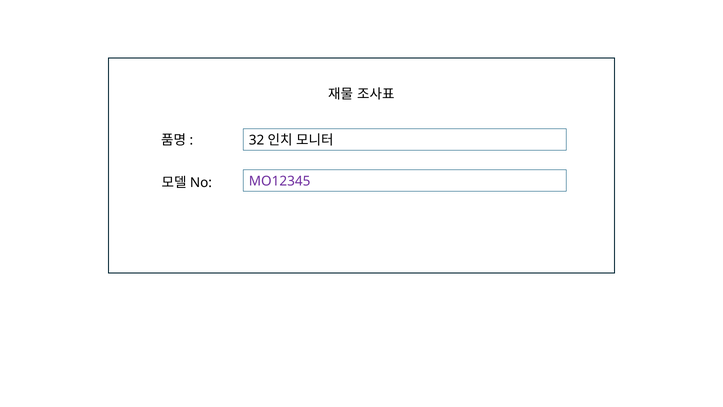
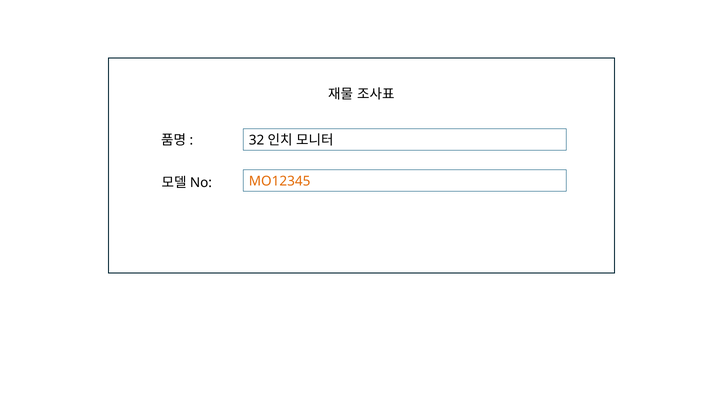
MO12345 colour: purple -> orange
